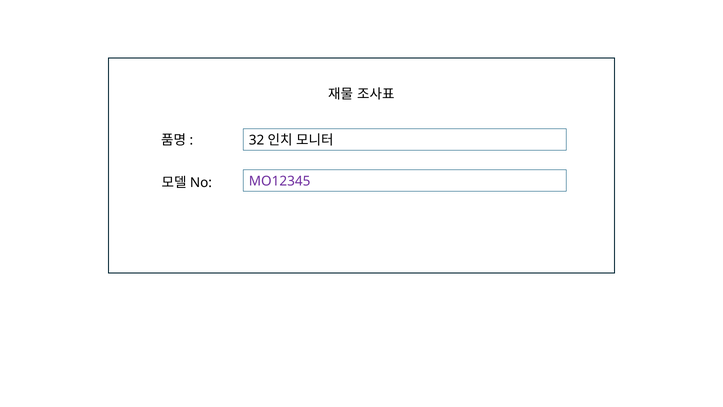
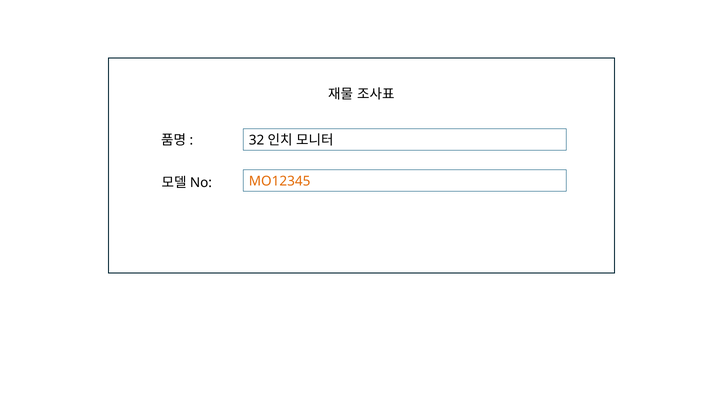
MO12345 colour: purple -> orange
